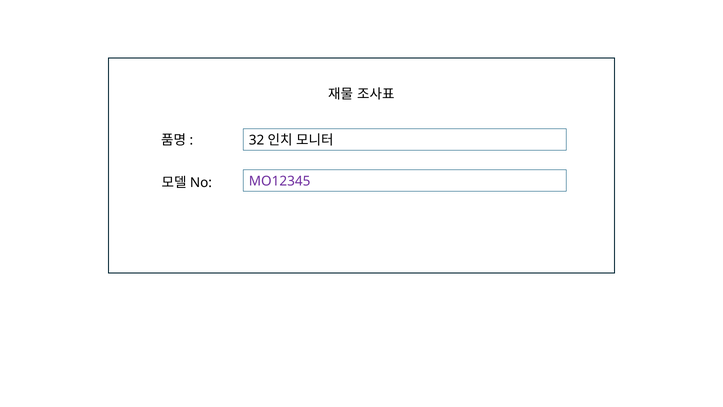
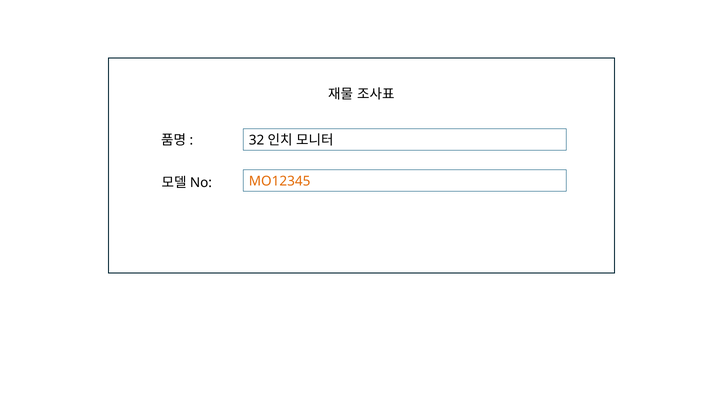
MO12345 colour: purple -> orange
